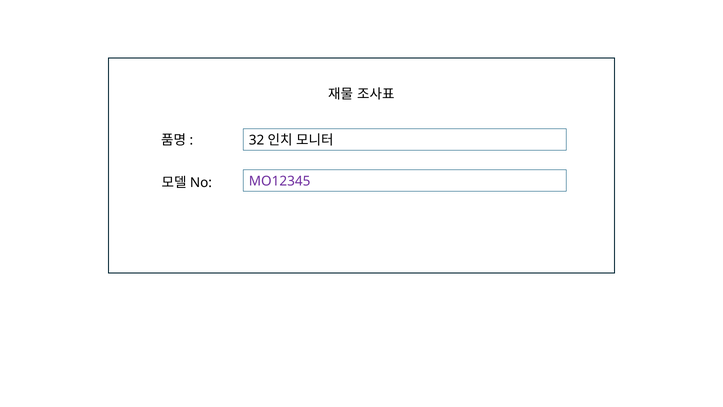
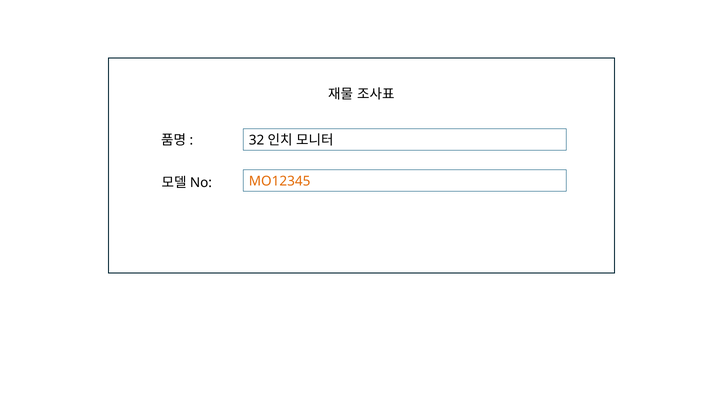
MO12345 colour: purple -> orange
